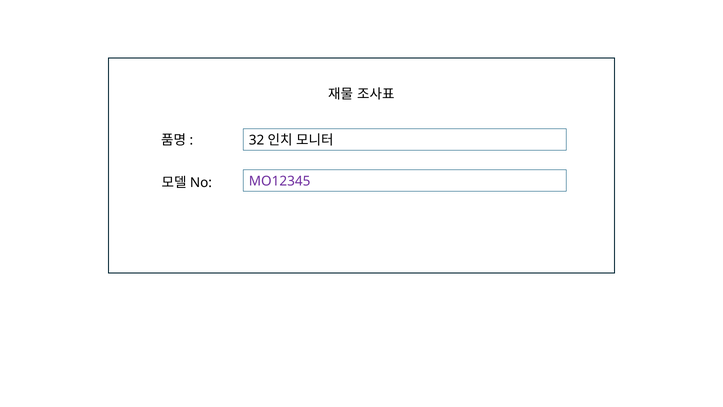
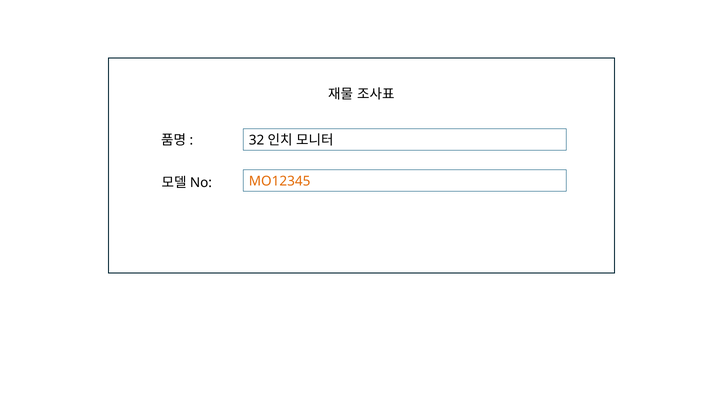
MO12345 colour: purple -> orange
